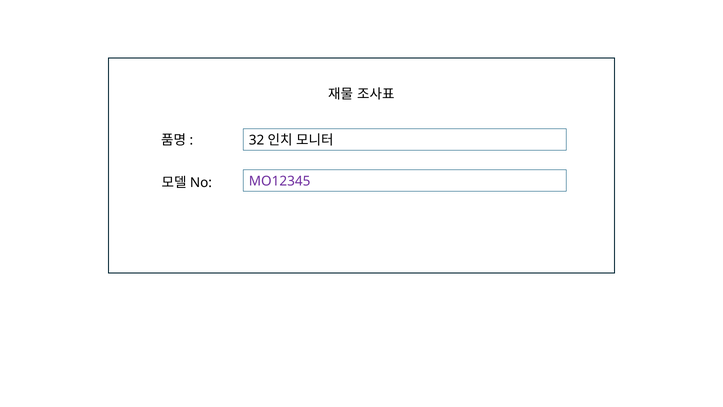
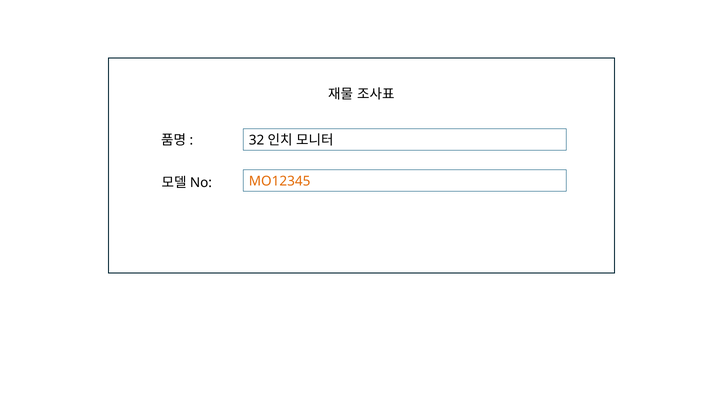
MO12345 colour: purple -> orange
